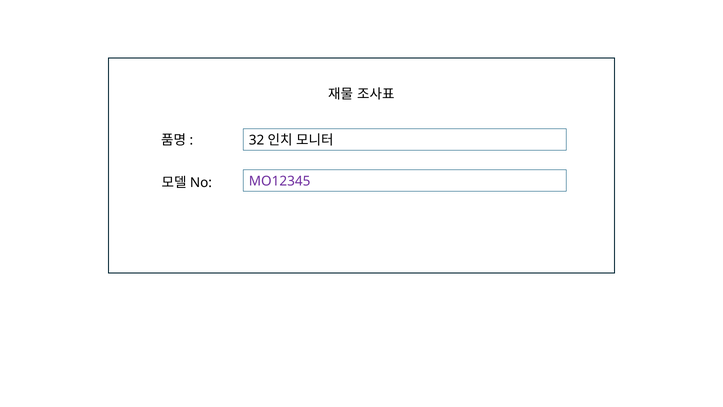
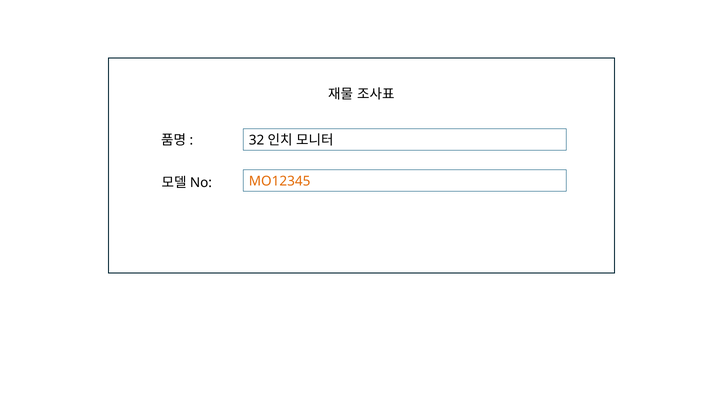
MO12345 colour: purple -> orange
